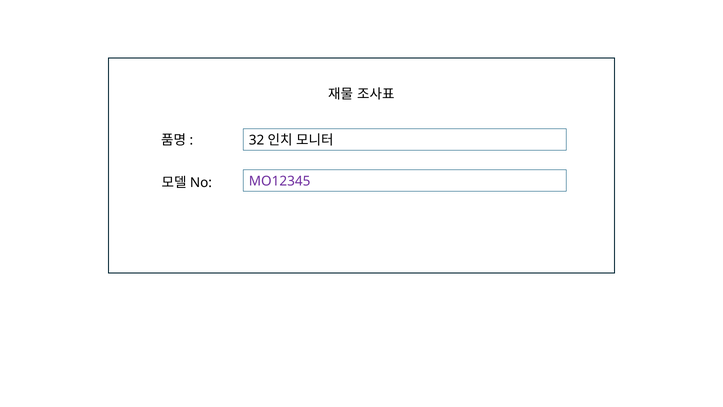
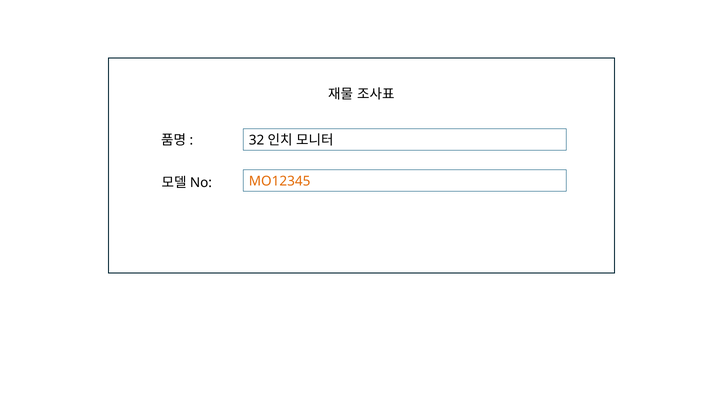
MO12345 colour: purple -> orange
